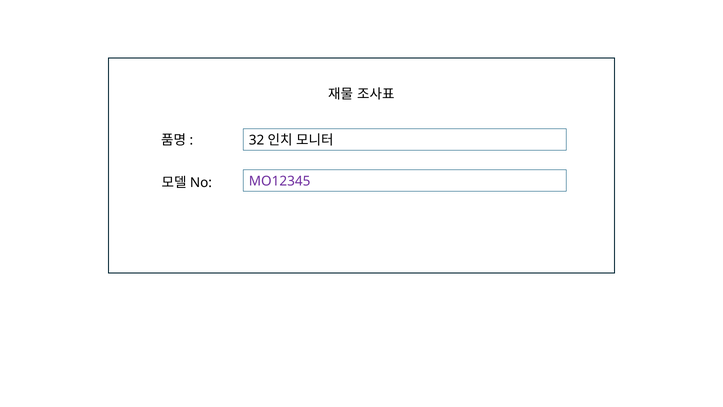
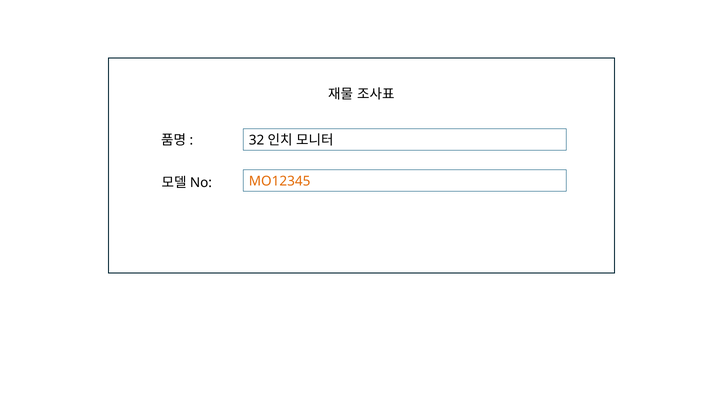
MO12345 colour: purple -> orange
